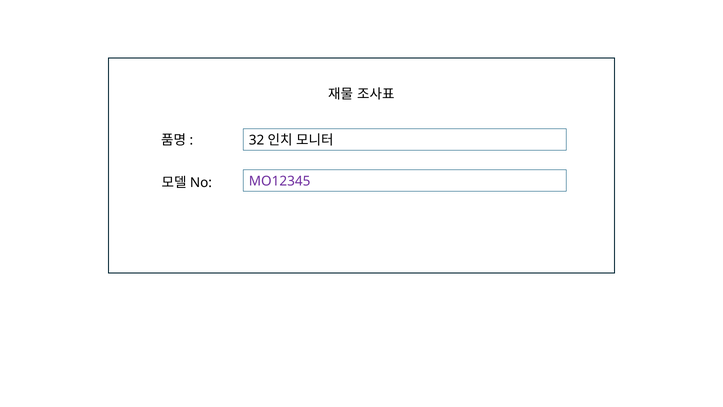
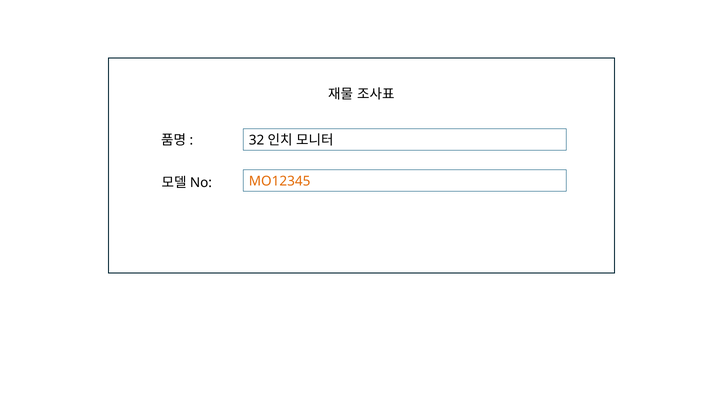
MO12345 colour: purple -> orange
